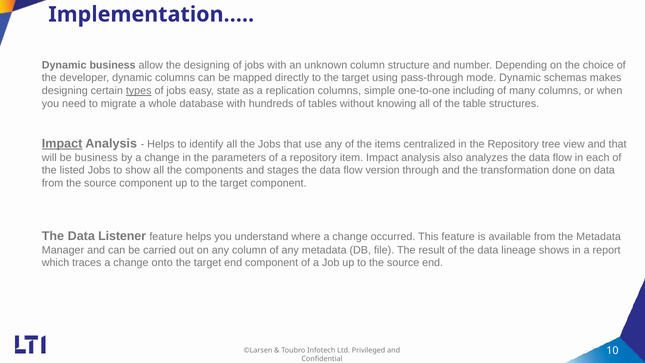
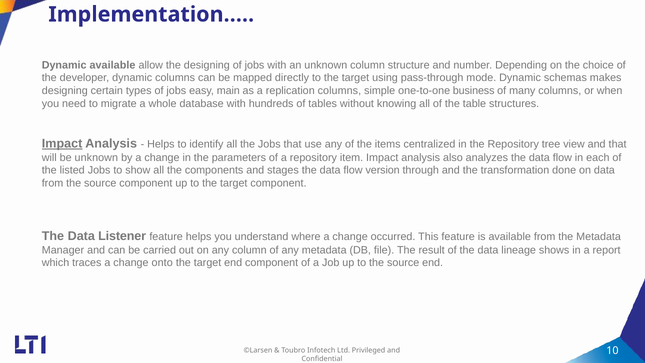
Dynamic business: business -> available
types underline: present -> none
state: state -> main
including: including -> business
be business: business -> unknown
